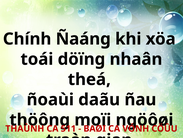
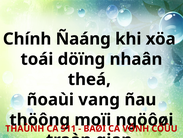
daãu: daãu -> vang
